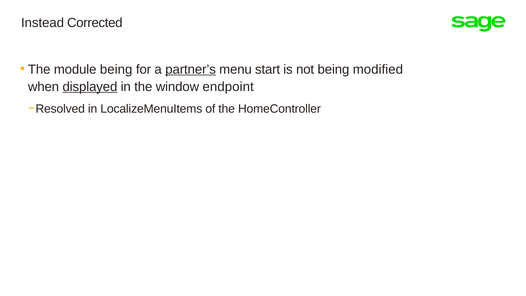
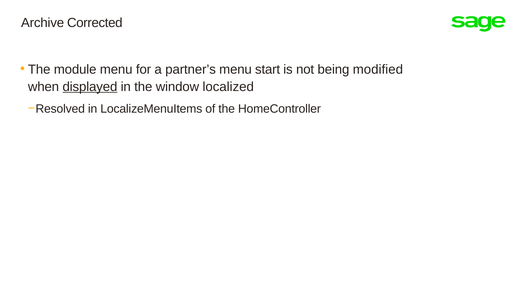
Instead: Instead -> Archive
module being: being -> menu
partner’s underline: present -> none
endpoint: endpoint -> localized
